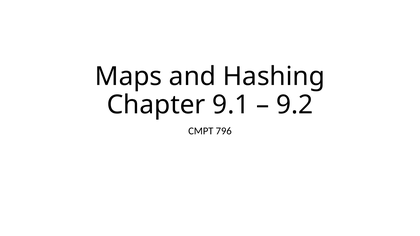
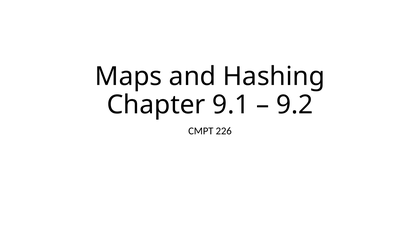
796: 796 -> 226
